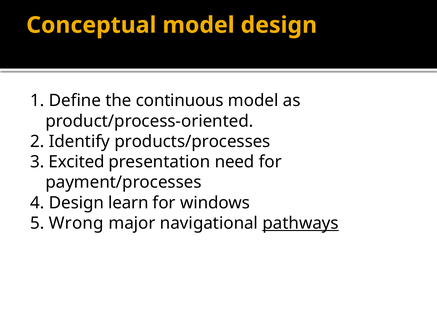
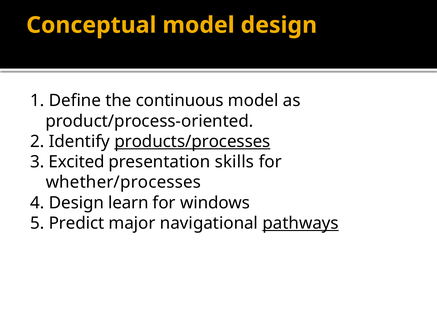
products/processes underline: none -> present
need: need -> skills
payment/processes: payment/processes -> whether/processes
Wrong: Wrong -> Predict
